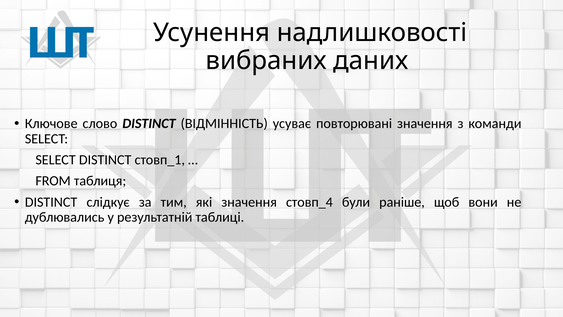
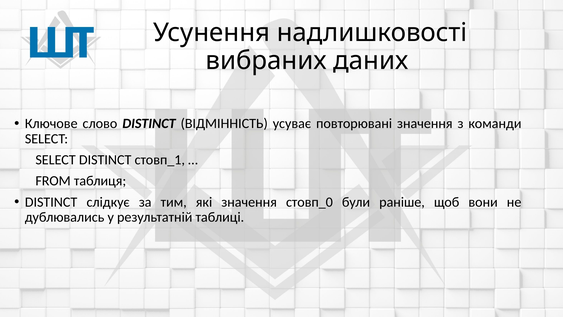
стовп_4: стовп_4 -> стовп_0
